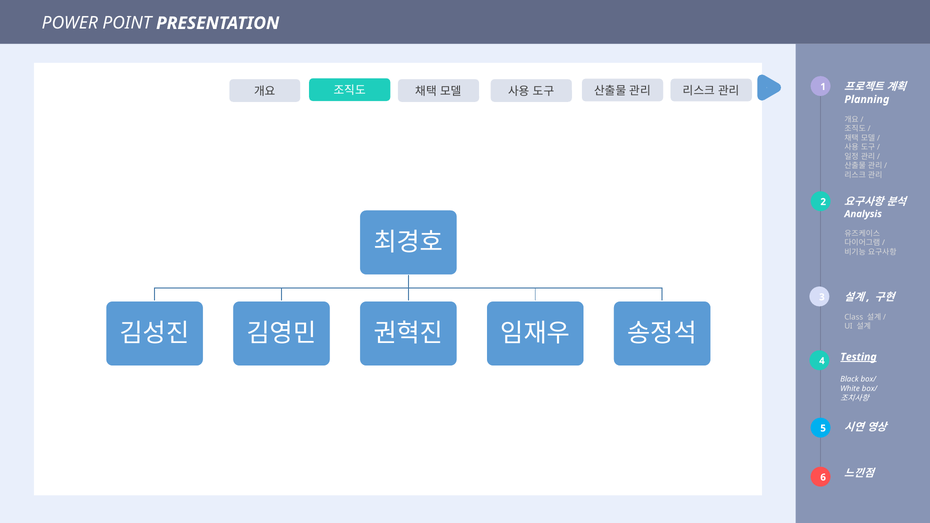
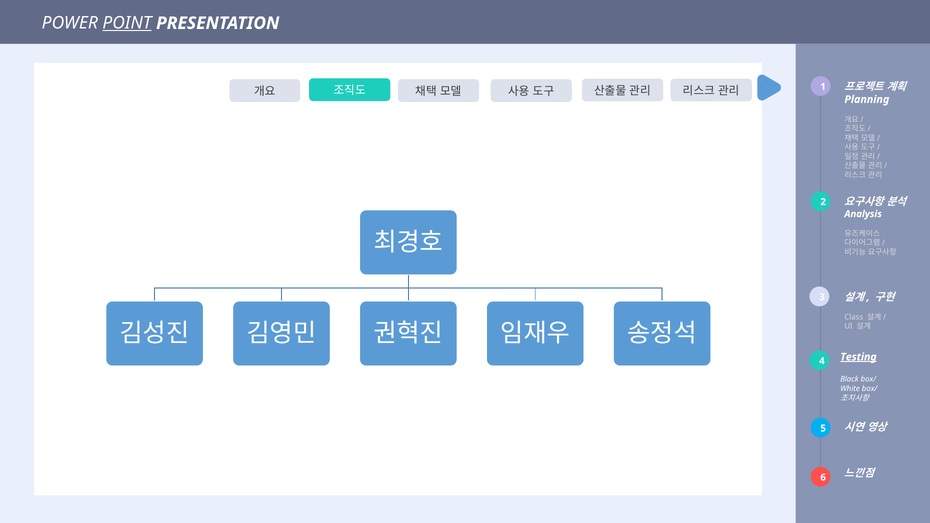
POINT underline: none -> present
